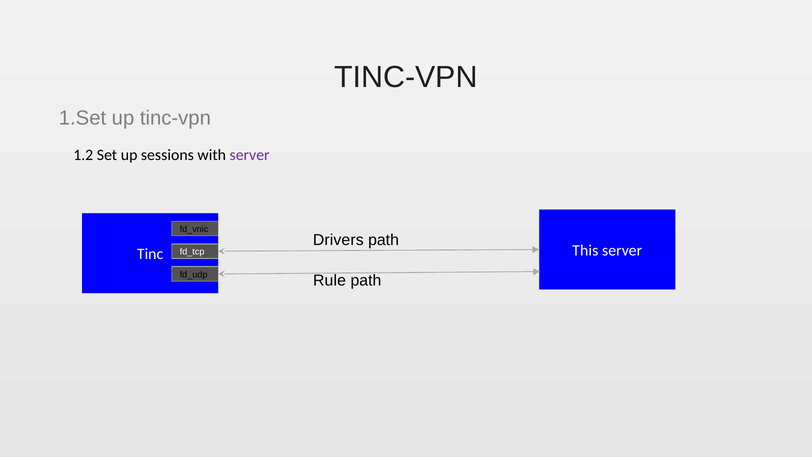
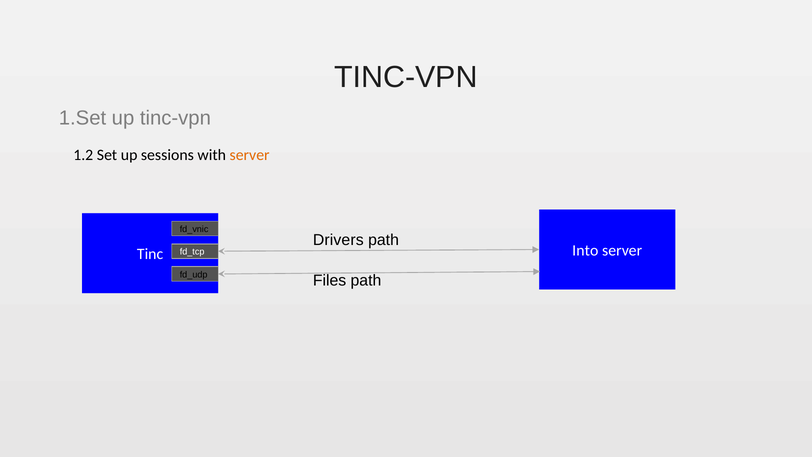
server at (250, 155) colour: purple -> orange
This: This -> Into
Rule: Rule -> Files
